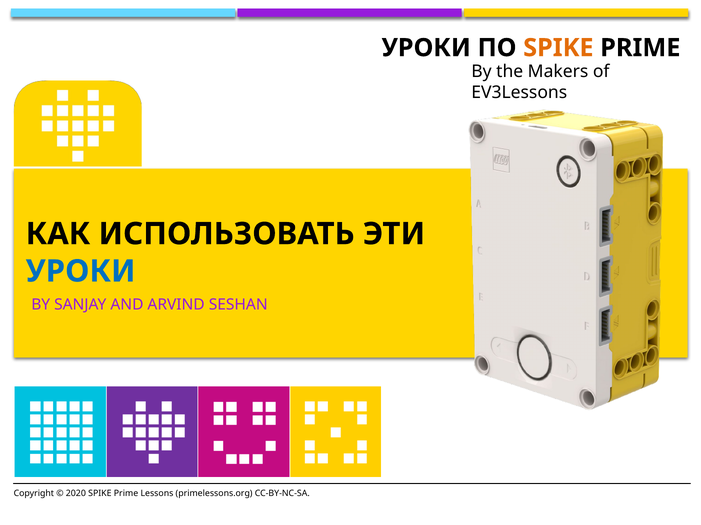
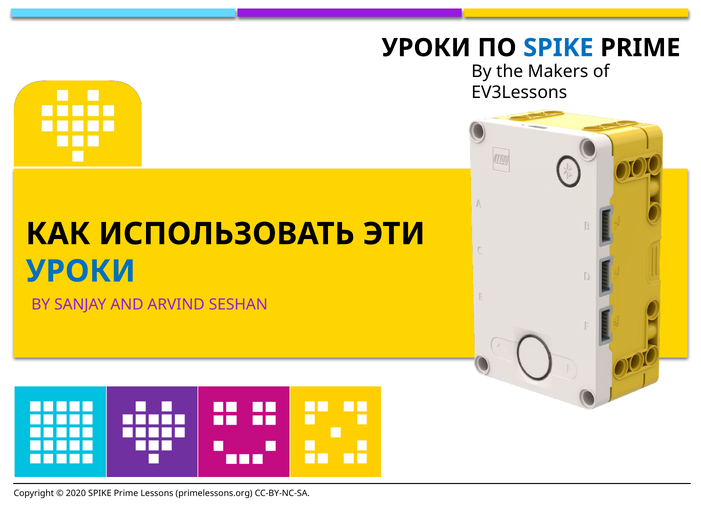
SPIKE at (558, 48) colour: orange -> blue
